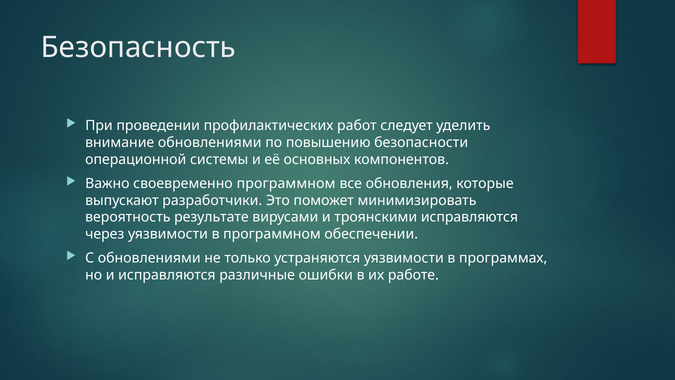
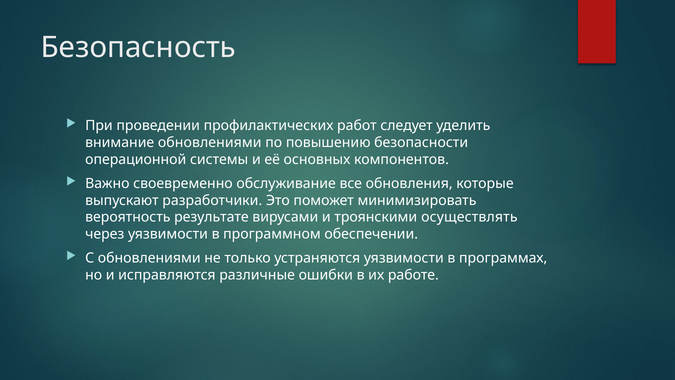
своевременно программном: программном -> обслуживание
троянскими исправляются: исправляются -> осуществлять
